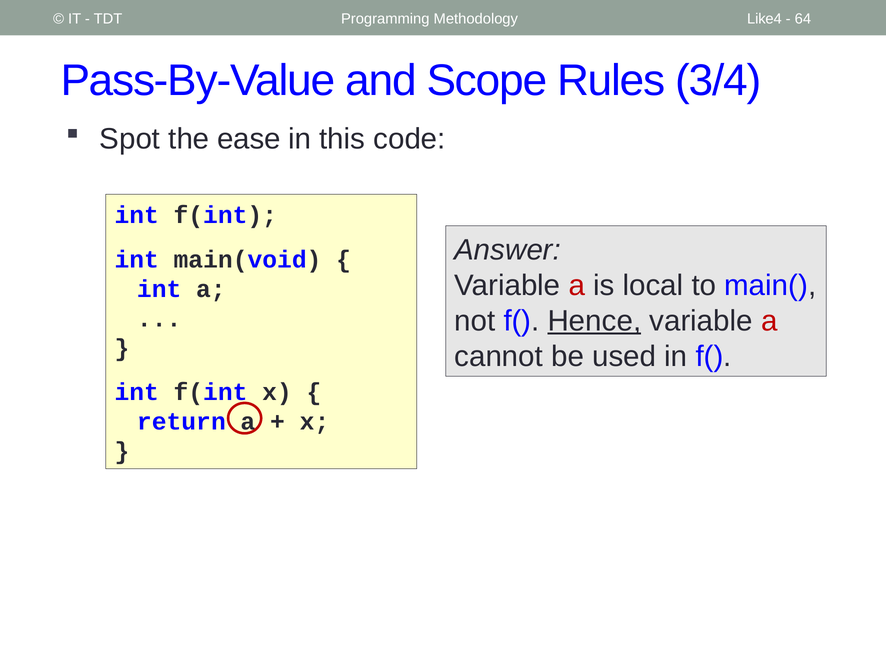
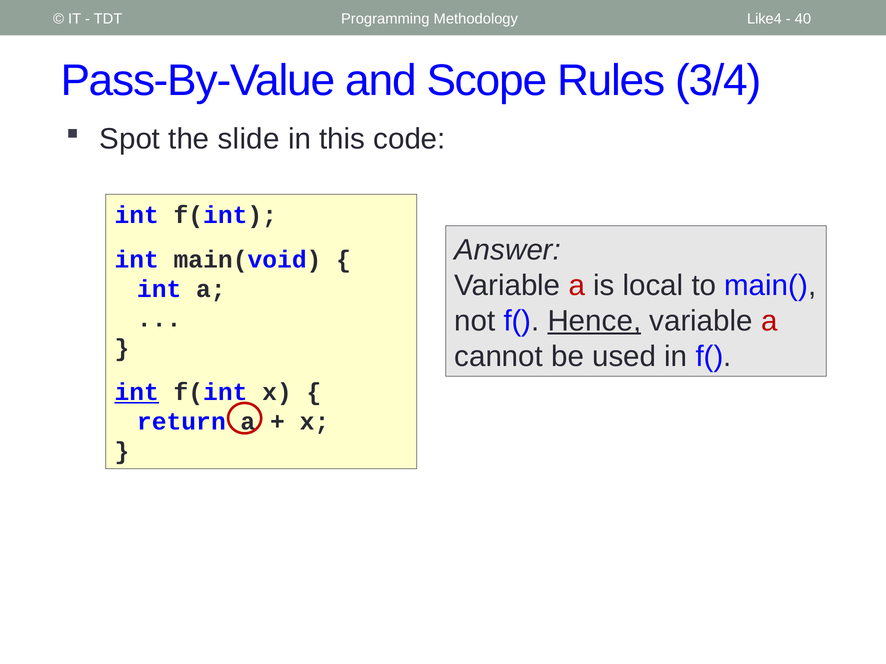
64: 64 -> 40
ease: ease -> slide
int at (137, 393) underline: none -> present
